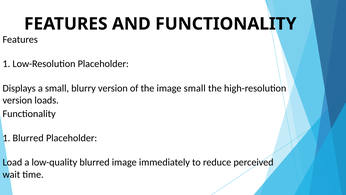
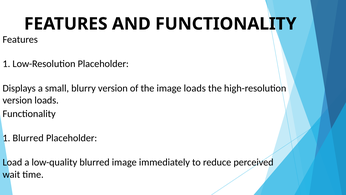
image small: small -> loads
